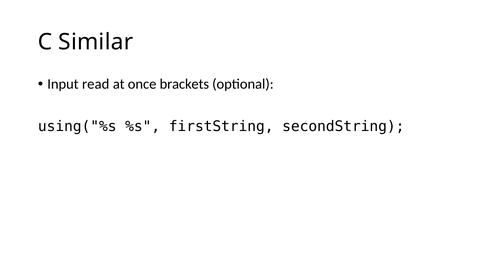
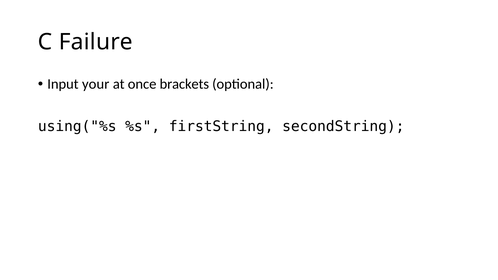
Similar: Similar -> Failure
read: read -> your
